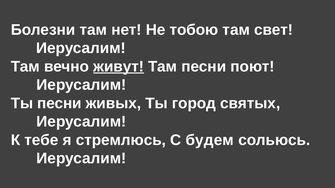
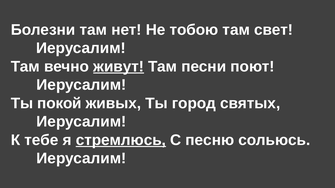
Ты песни: песни -> покой
стремлюсь underline: none -> present
будем: будем -> песню
